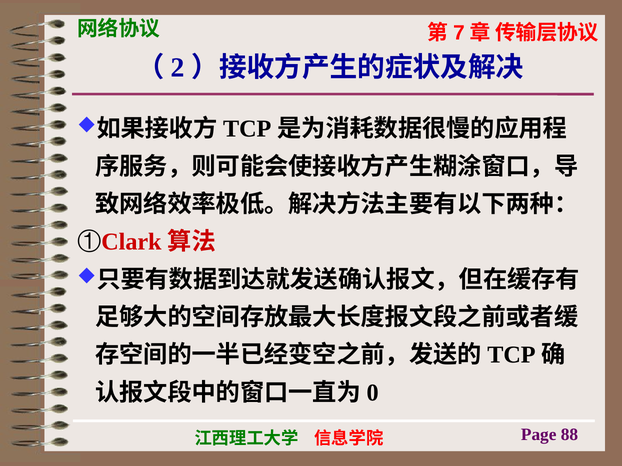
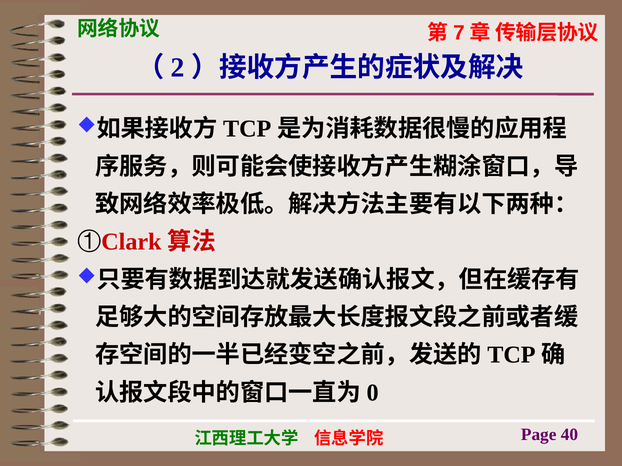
88: 88 -> 40
